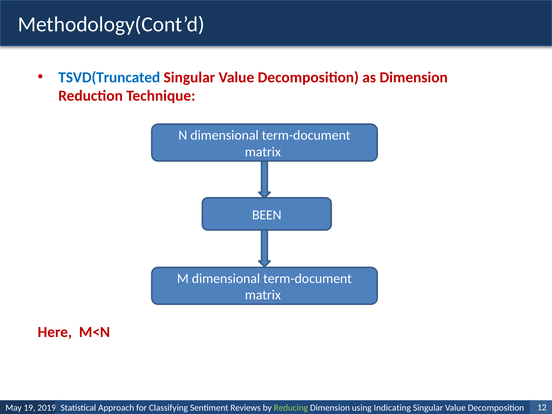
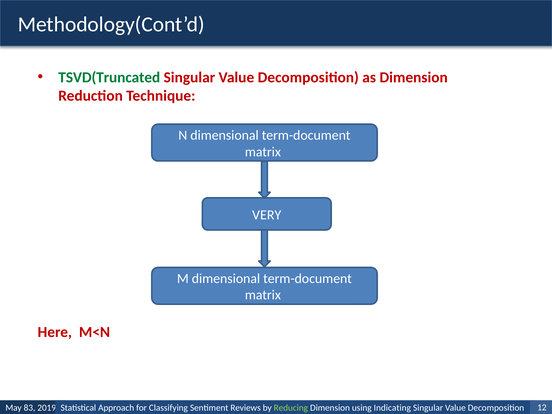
TSVD(Truncated colour: blue -> green
BEEN: BEEN -> VERY
19: 19 -> 83
